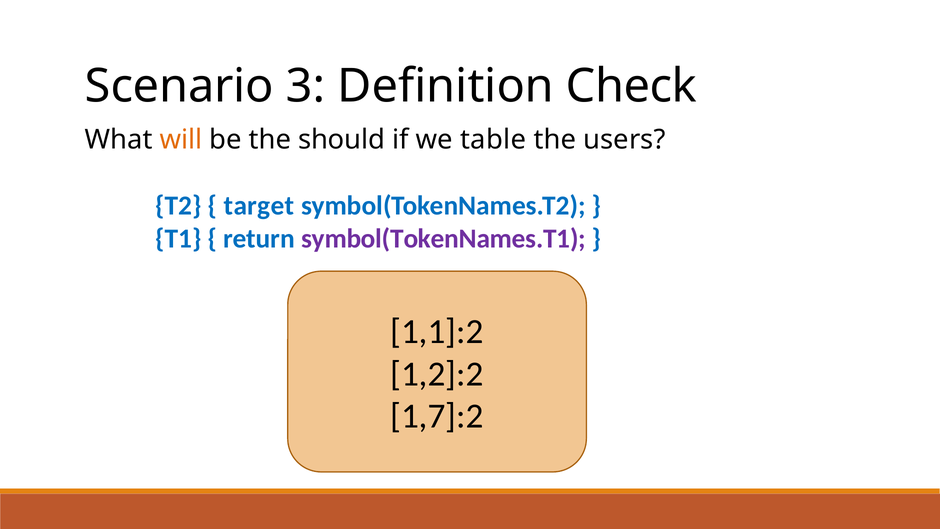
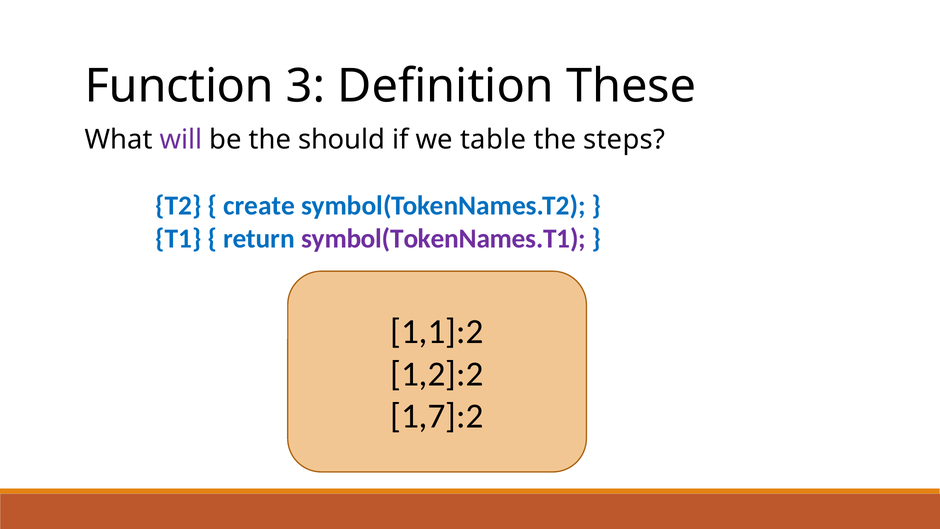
Scenario: Scenario -> Function
Check: Check -> These
will colour: orange -> purple
users: users -> steps
target: target -> create
